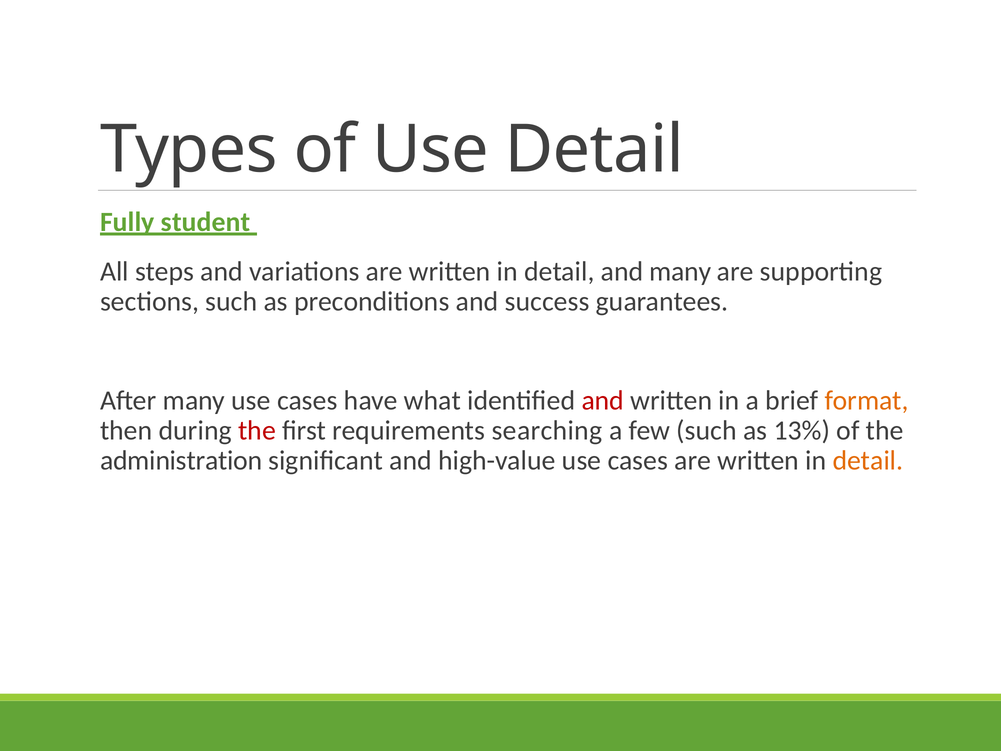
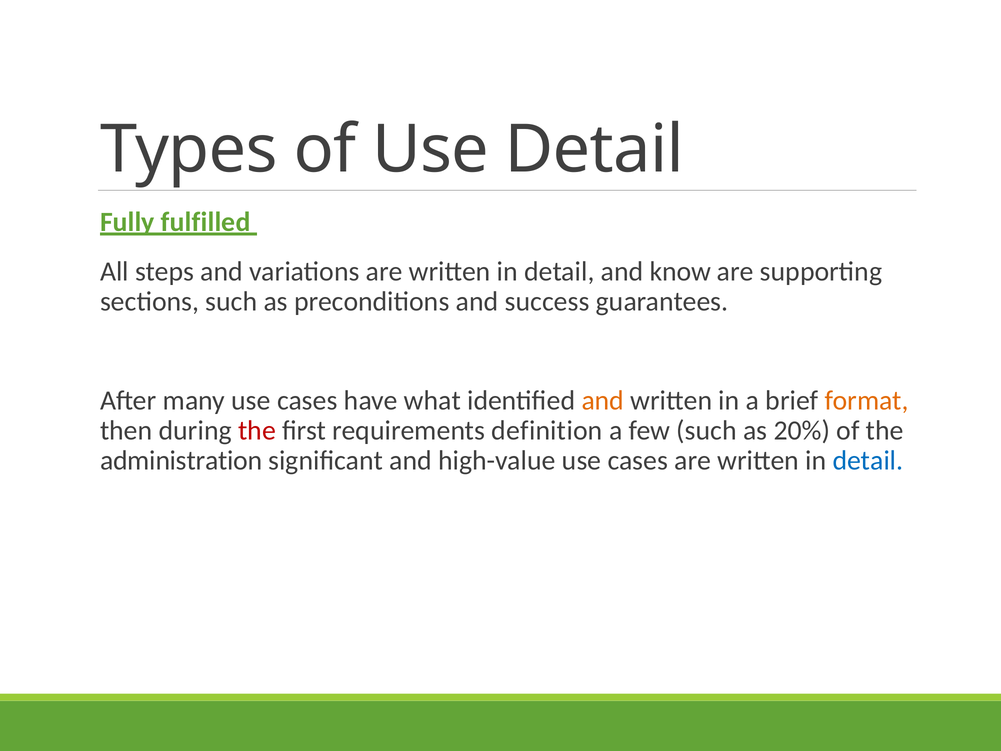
student: student -> fulfilled
and many: many -> know
and at (603, 400) colour: red -> orange
searching: searching -> definition
13%: 13% -> 20%
detail at (868, 460) colour: orange -> blue
